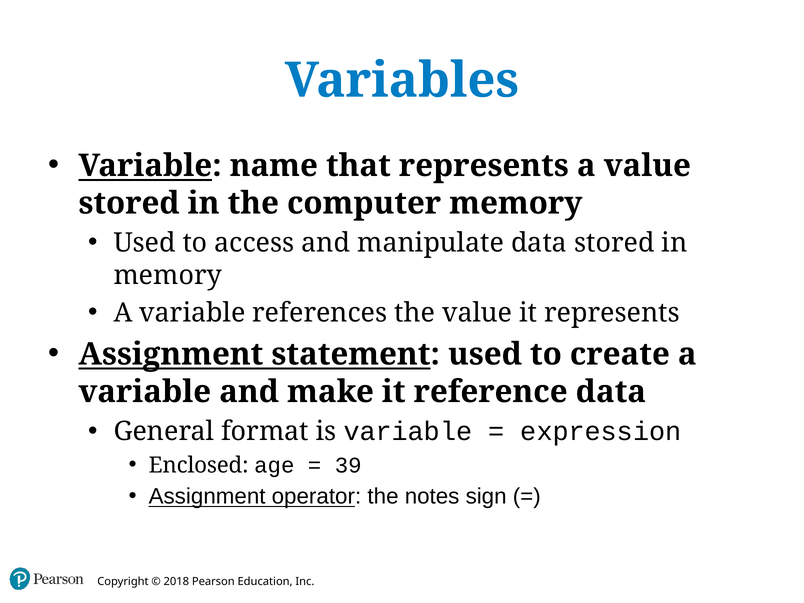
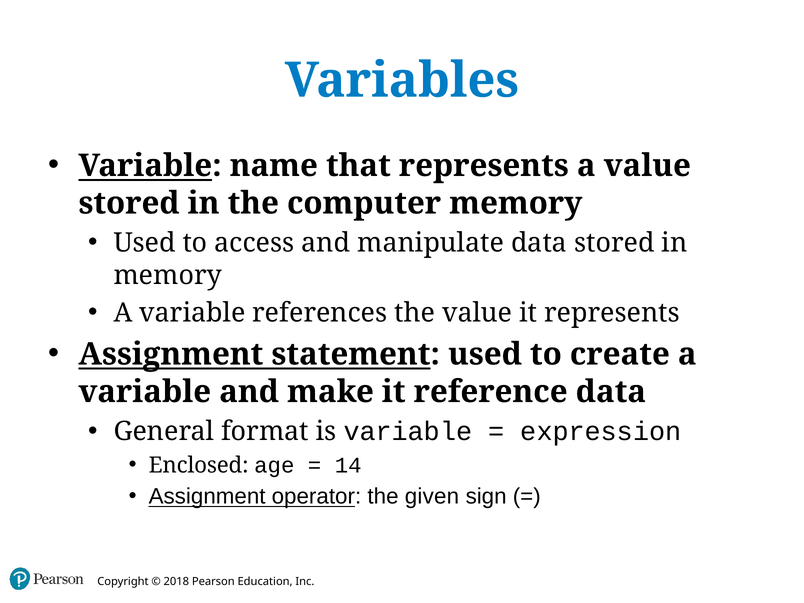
39: 39 -> 14
notes: notes -> given
